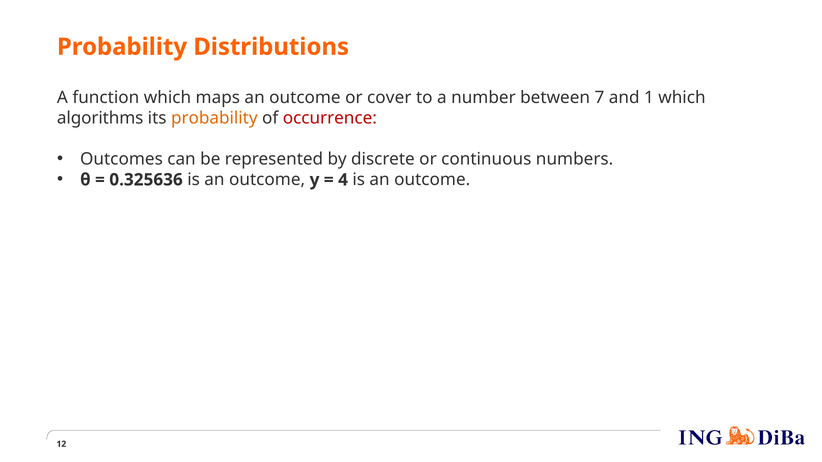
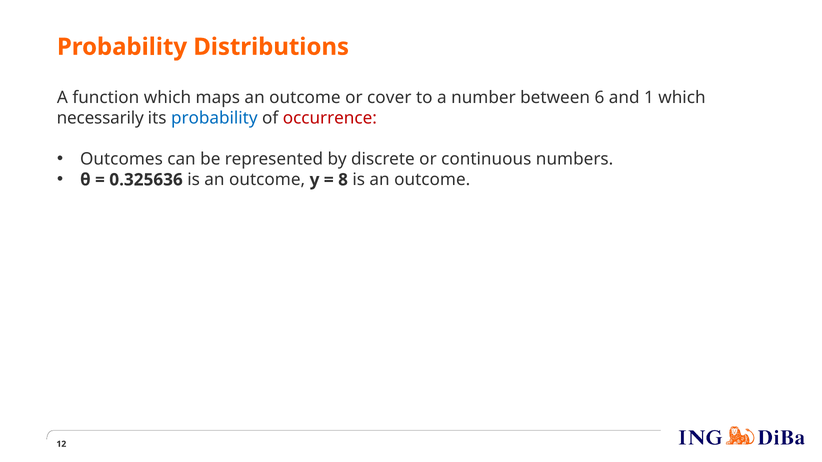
7: 7 -> 6
algorithms: algorithms -> necessarily
probability at (214, 118) colour: orange -> blue
4: 4 -> 8
